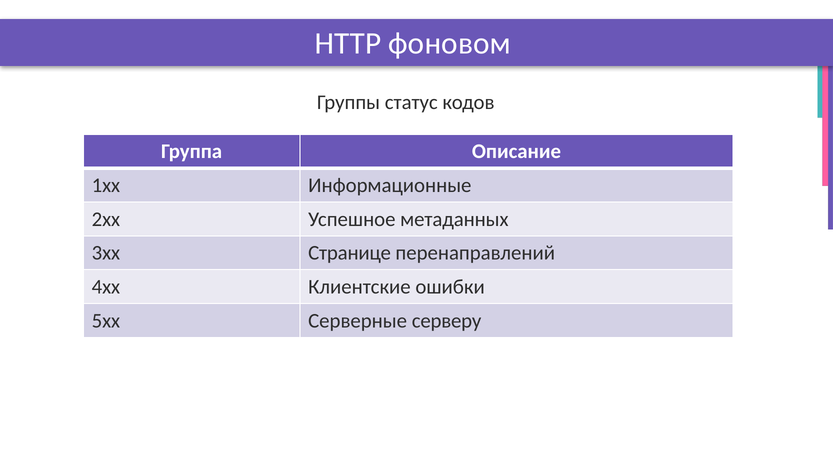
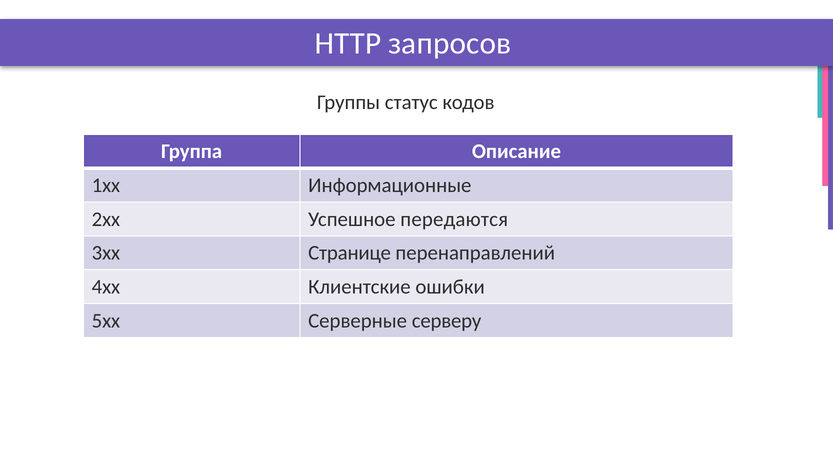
фоновом: фоновом -> запросов
метаданных: метаданных -> передаются
